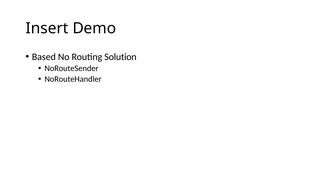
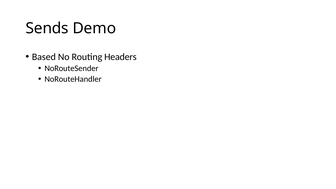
Insert: Insert -> Sends
Solution: Solution -> Headers
